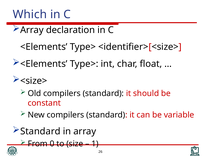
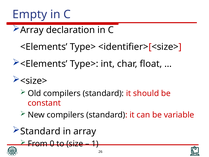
Which: Which -> Empty
